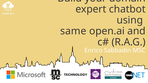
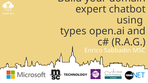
same: same -> types
